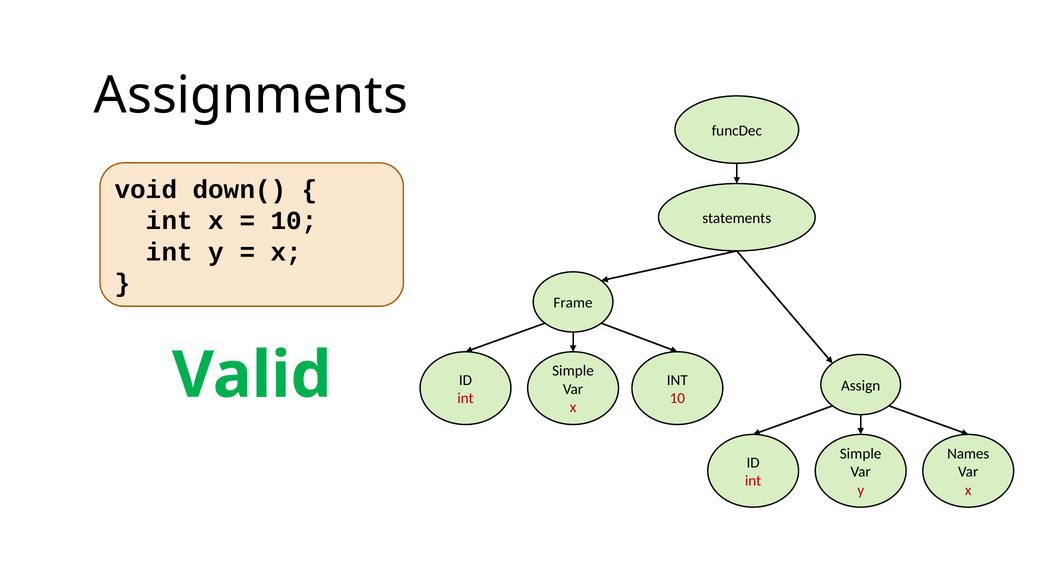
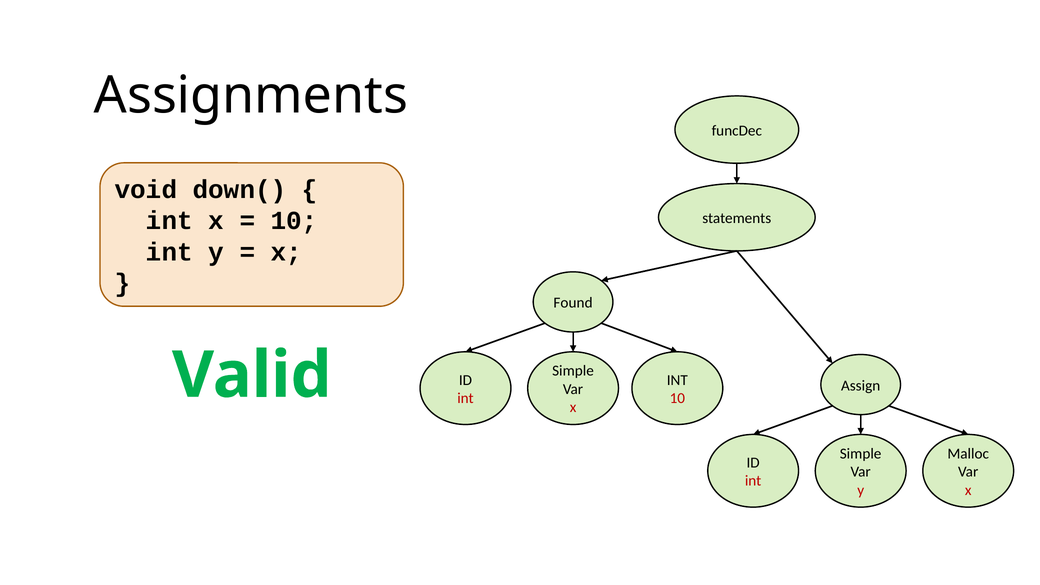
Frame: Frame -> Found
Names: Names -> Malloc
